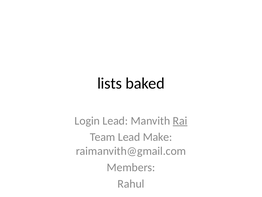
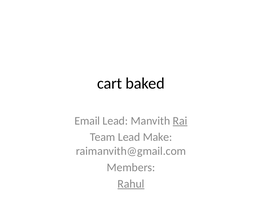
lists: lists -> cart
Login: Login -> Email
Rahul underline: none -> present
